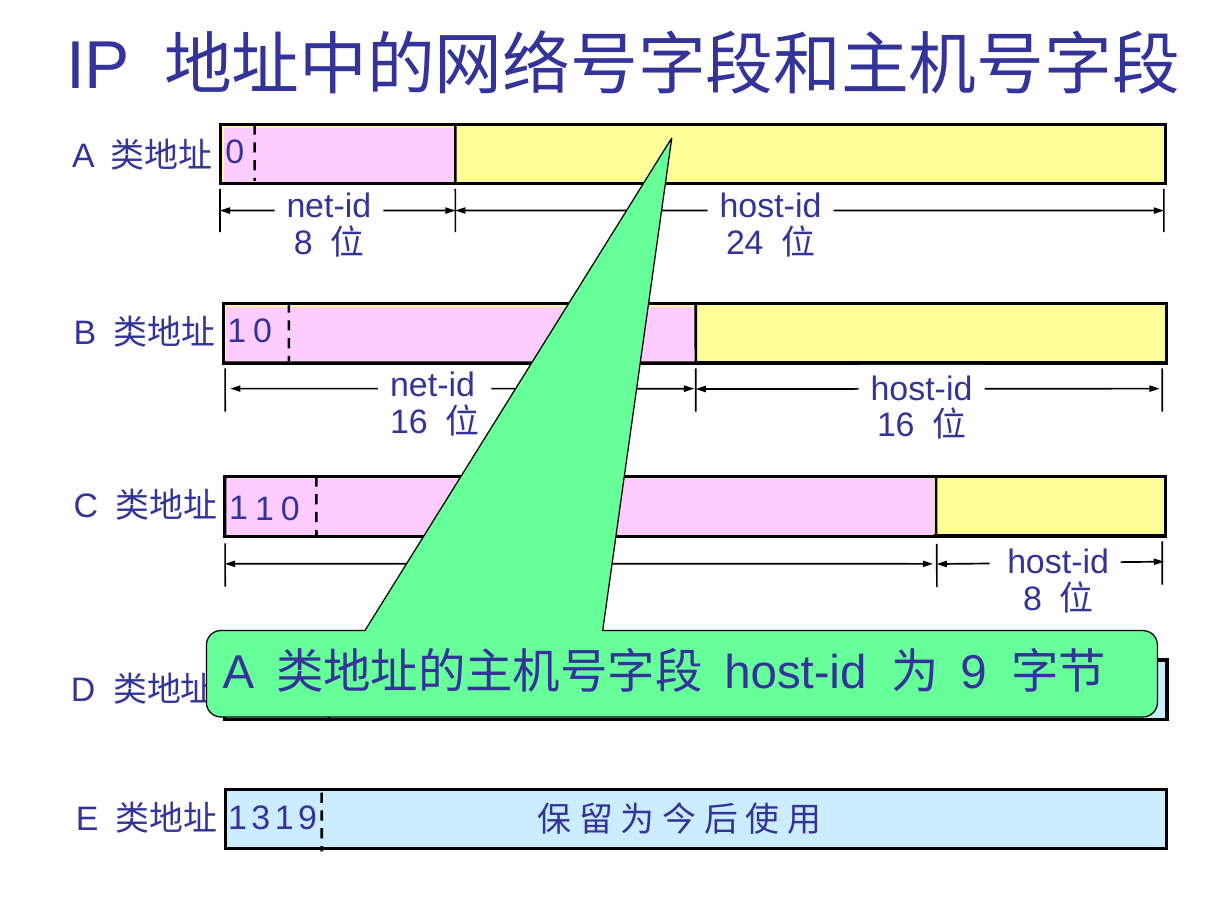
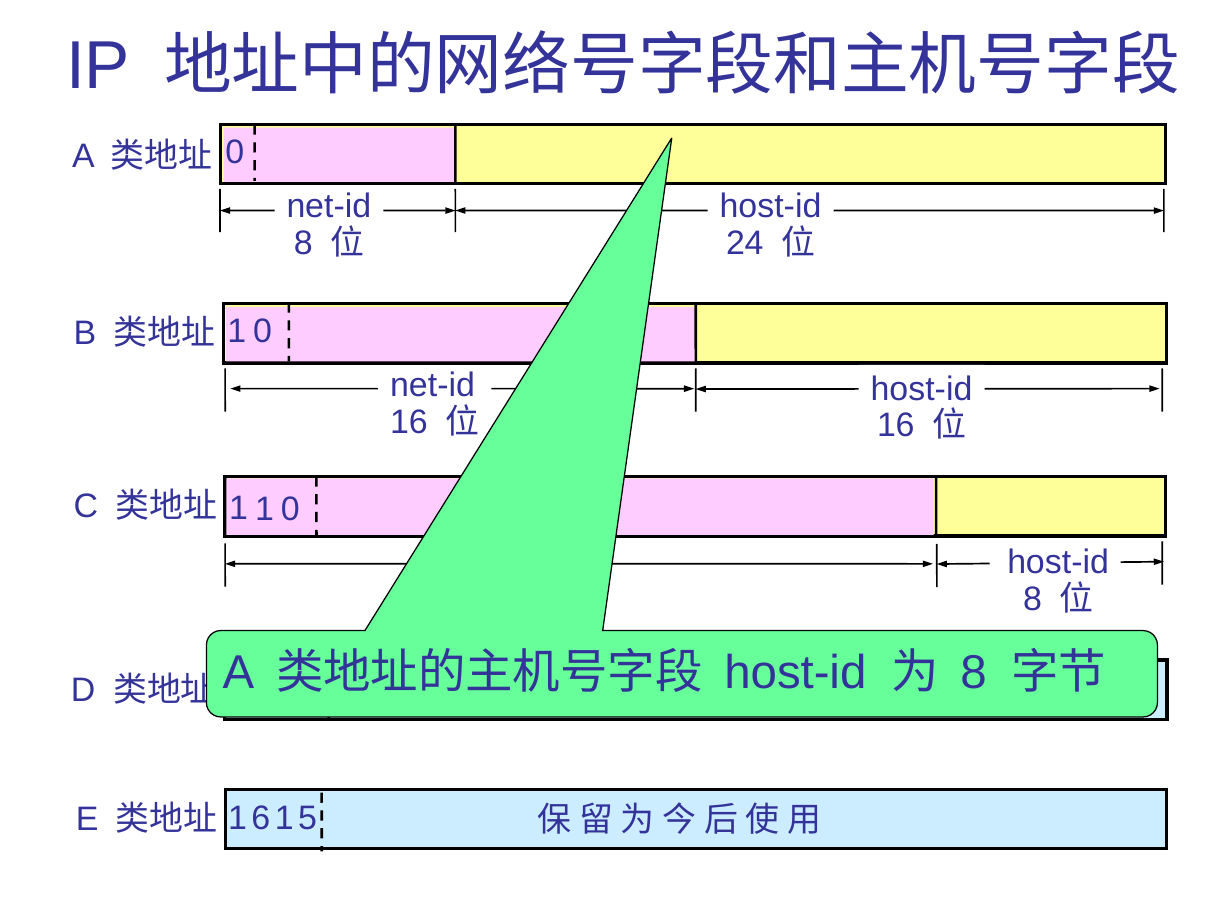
9 at (974, 673): 9 -> 8
3: 3 -> 6
1 9: 9 -> 5
